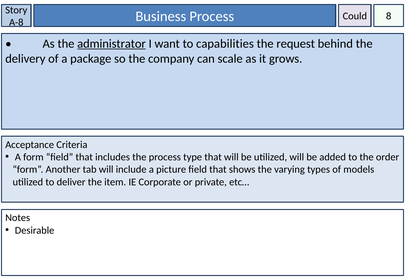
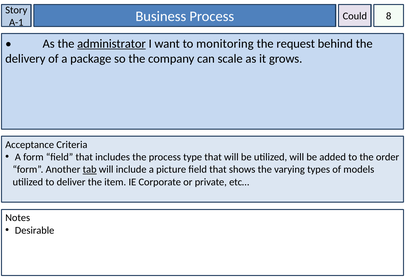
A-8: A-8 -> A-1
capabilities: capabilities -> monitoring
tab underline: none -> present
